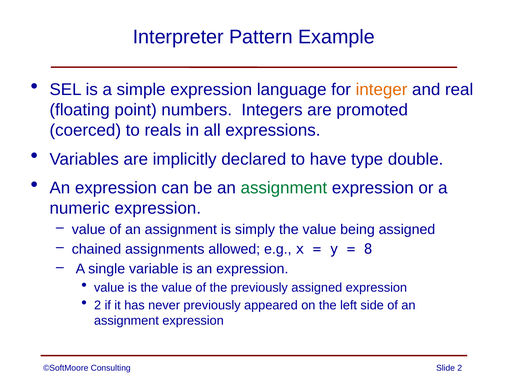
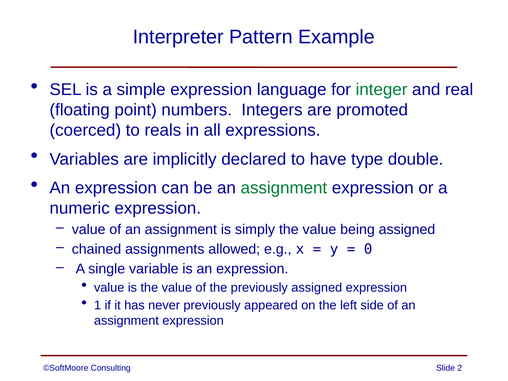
integer colour: orange -> green
8: 8 -> 0
2 at (98, 305): 2 -> 1
